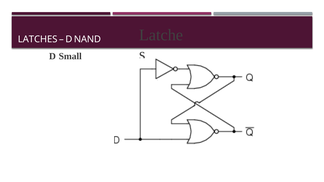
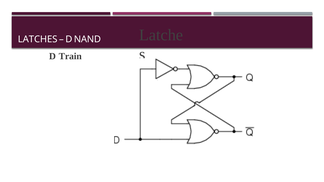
Small: Small -> Train
